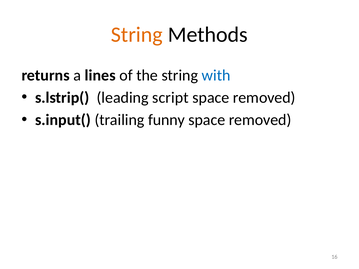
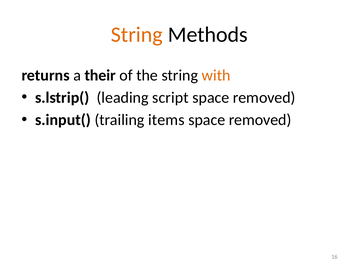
lines: lines -> their
with colour: blue -> orange
funny: funny -> items
